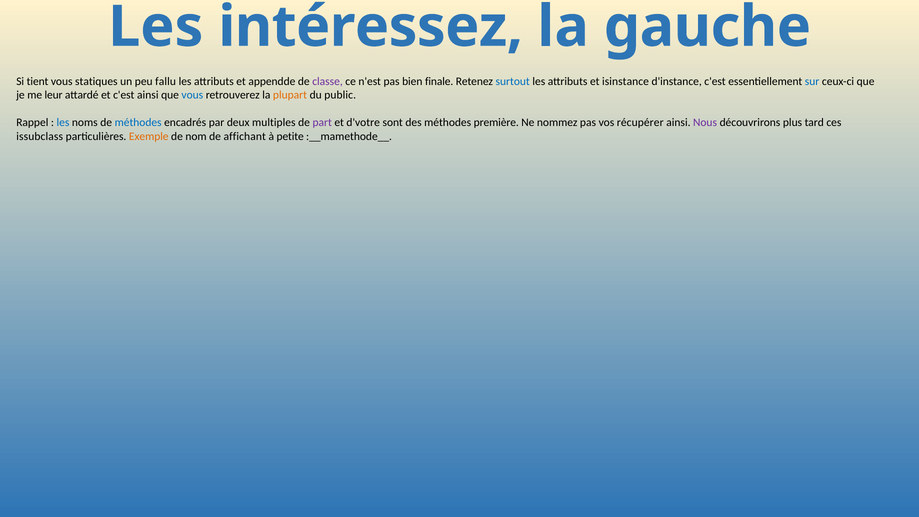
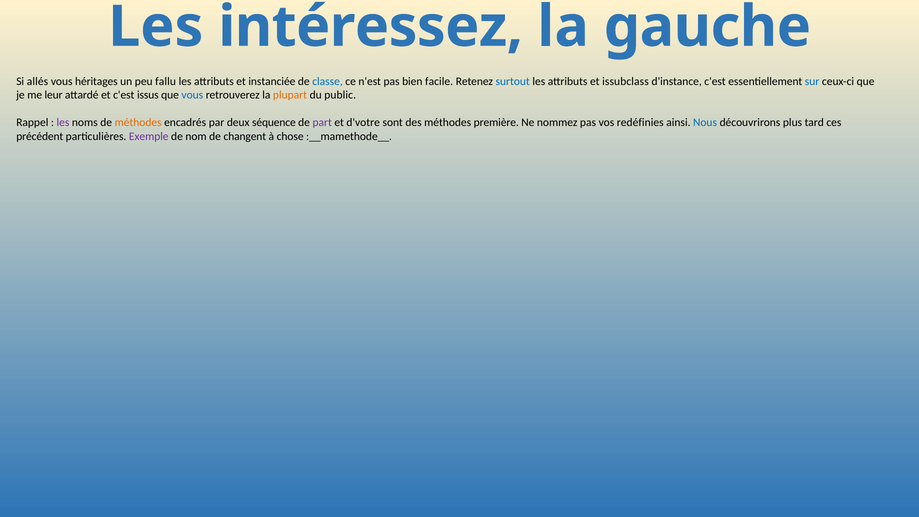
tient: tient -> allés
statiques: statiques -> héritages
appendde: appendde -> instanciée
classe colour: purple -> blue
finale: finale -> facile
isinstance: isinstance -> issubclass
c'est ainsi: ainsi -> issus
les at (63, 123) colour: blue -> purple
méthodes at (138, 123) colour: blue -> orange
multiples: multiples -> séquence
récupérer: récupérer -> redéfinies
Nous colour: purple -> blue
issubclass: issubclass -> précédent
Exemple colour: orange -> purple
affichant: affichant -> changent
petite: petite -> chose
